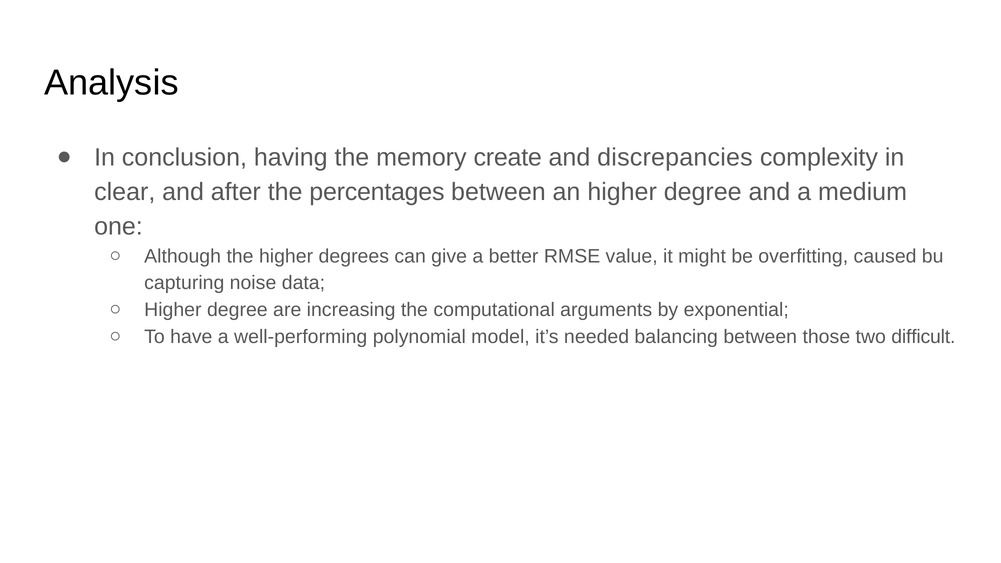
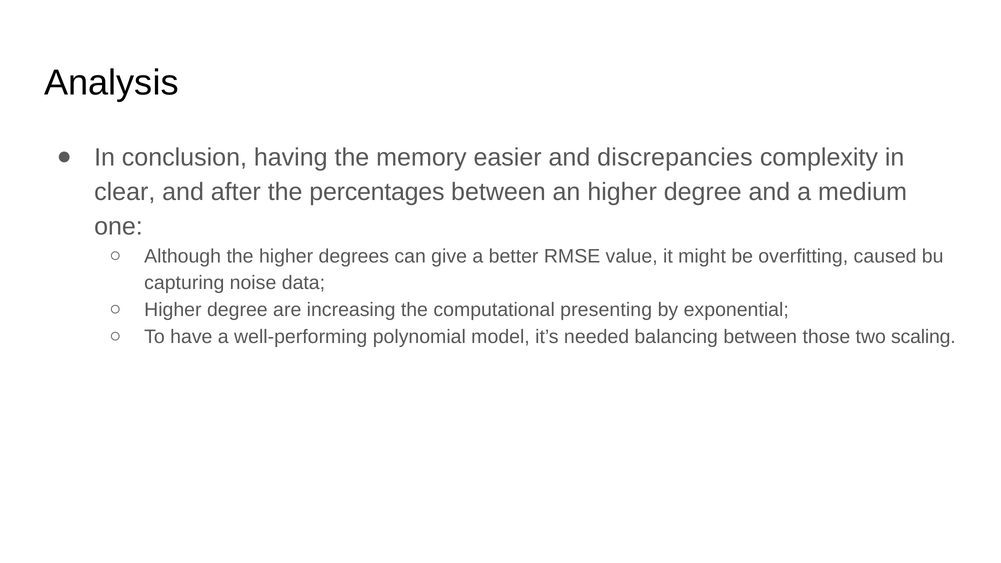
create: create -> easier
arguments: arguments -> presenting
difficult: difficult -> scaling
